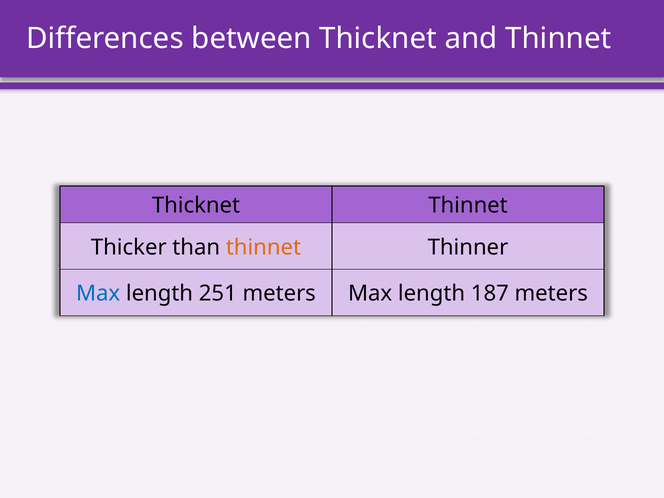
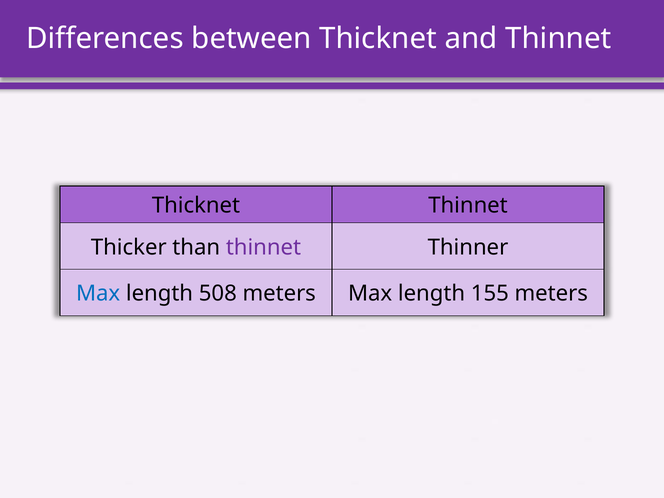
thinnet at (263, 247) colour: orange -> purple
251: 251 -> 508
187: 187 -> 155
